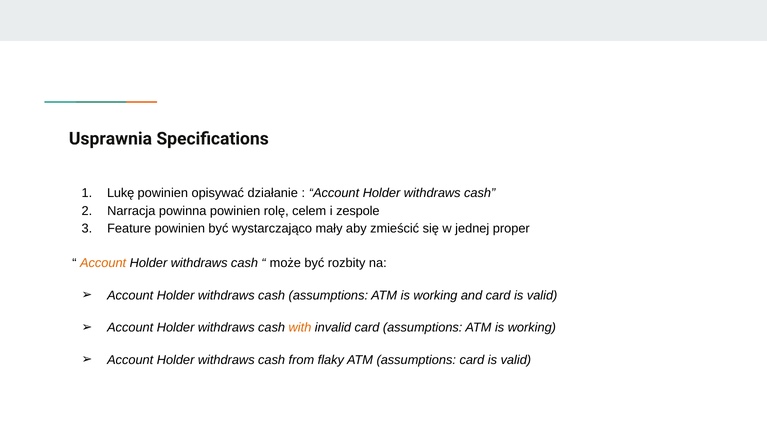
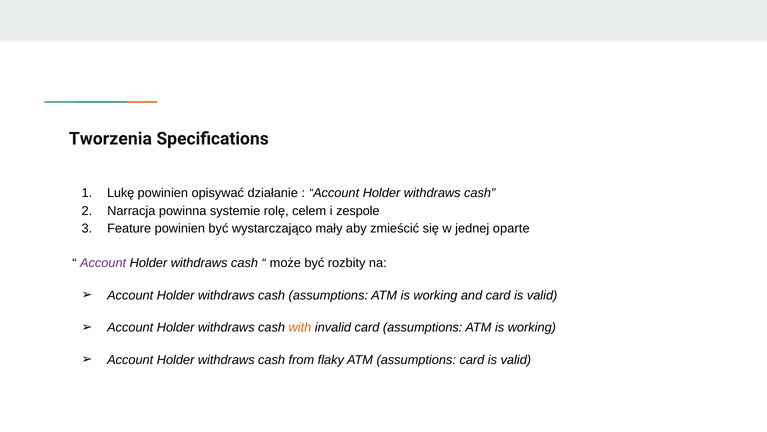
Usprawnia: Usprawnia -> Tworzenia
powinna powinien: powinien -> systemie
proper: proper -> oparte
Account at (103, 263) colour: orange -> purple
